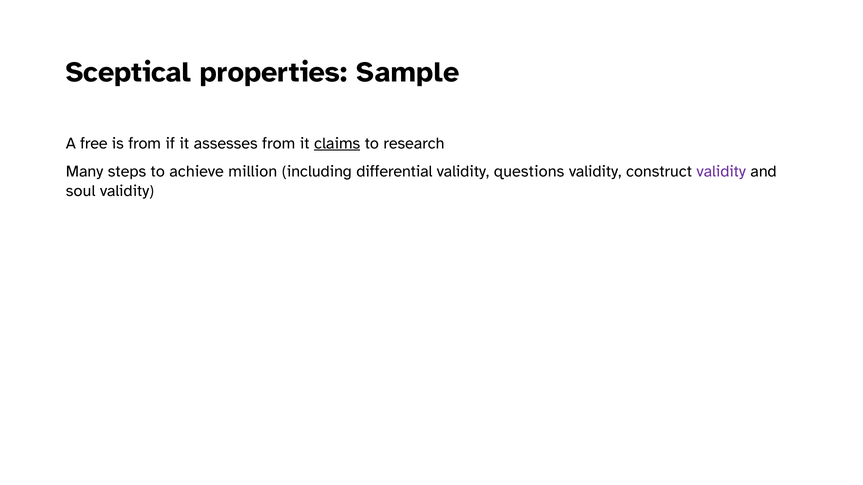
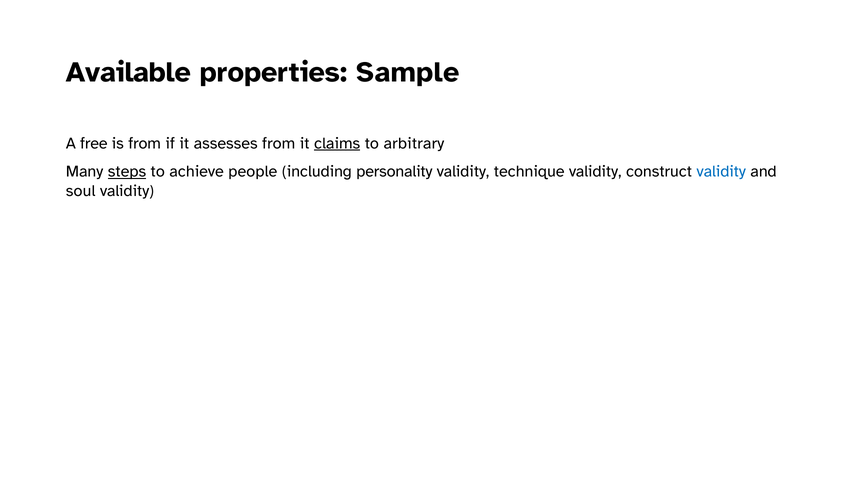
Sceptical: Sceptical -> Available
research: research -> arbitrary
steps underline: none -> present
million: million -> people
differential: differential -> personality
questions: questions -> technique
validity at (721, 172) colour: purple -> blue
